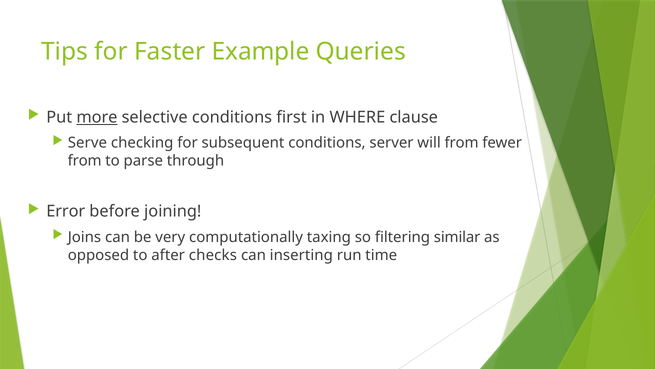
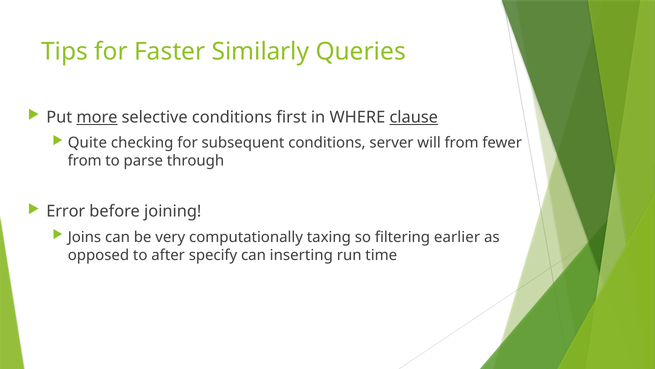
Example: Example -> Similarly
clause underline: none -> present
Serve: Serve -> Quite
similar: similar -> earlier
checks: checks -> specify
